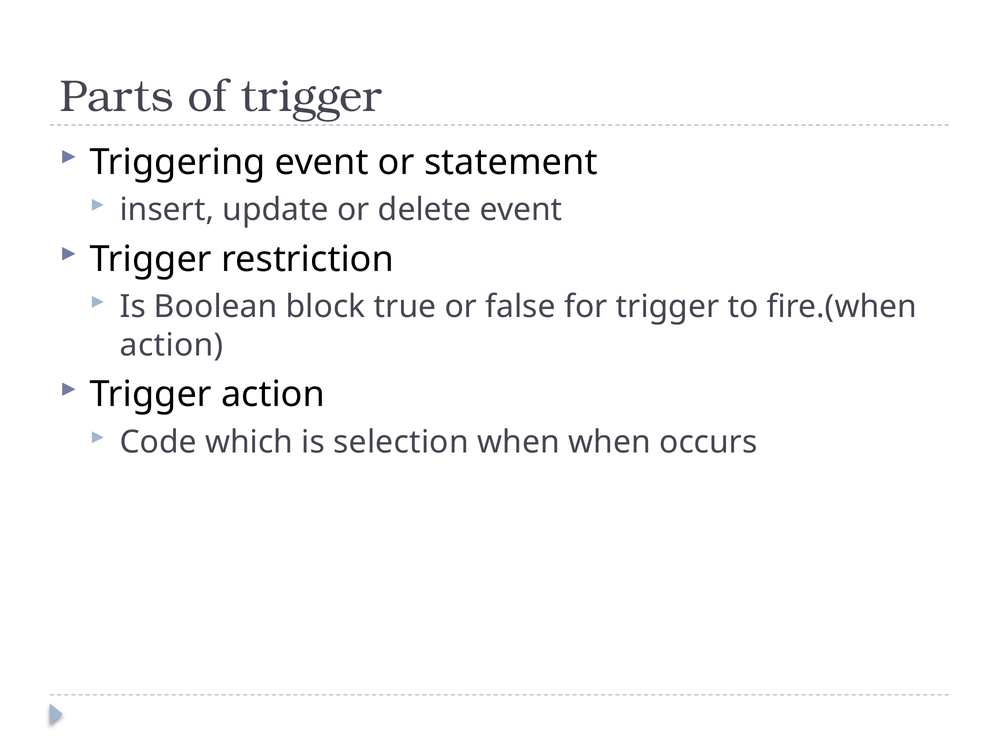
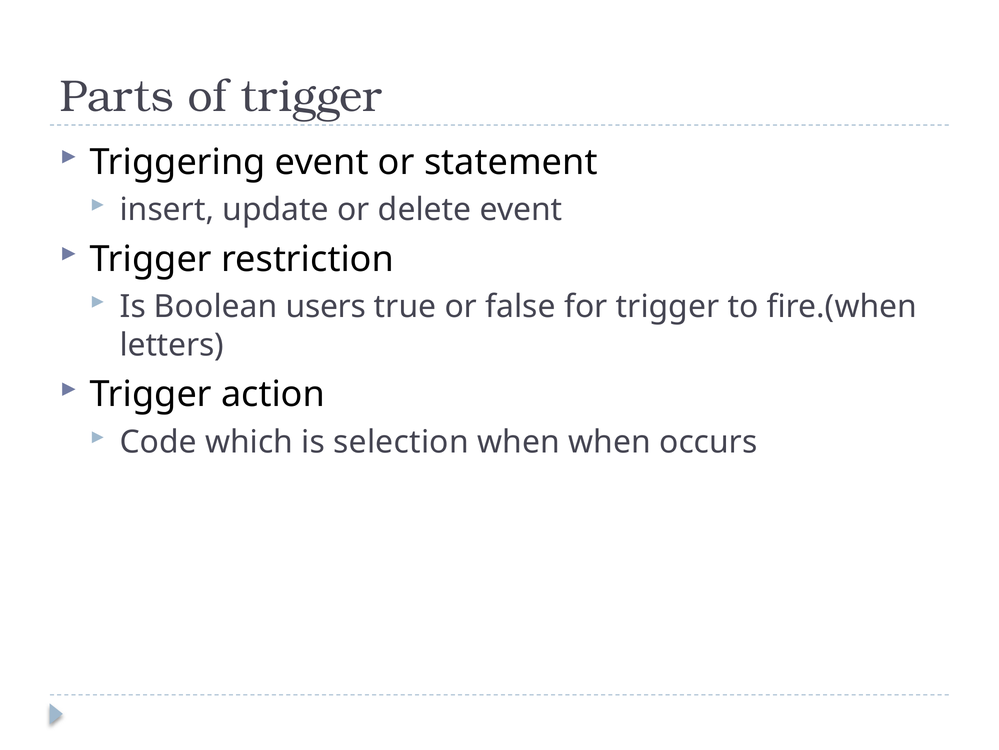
block: block -> users
action at (172, 345): action -> letters
